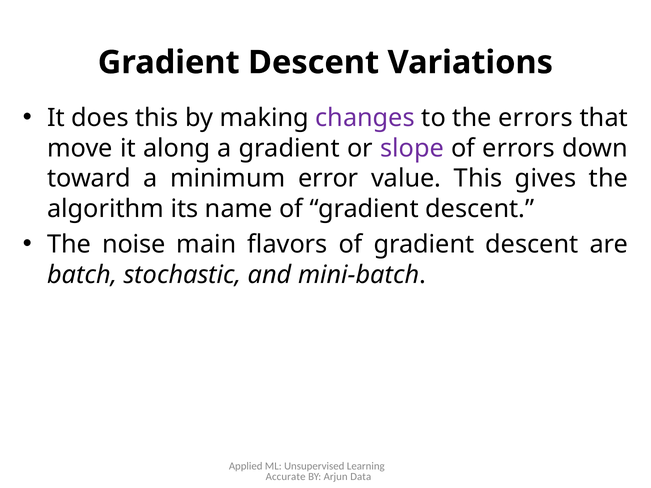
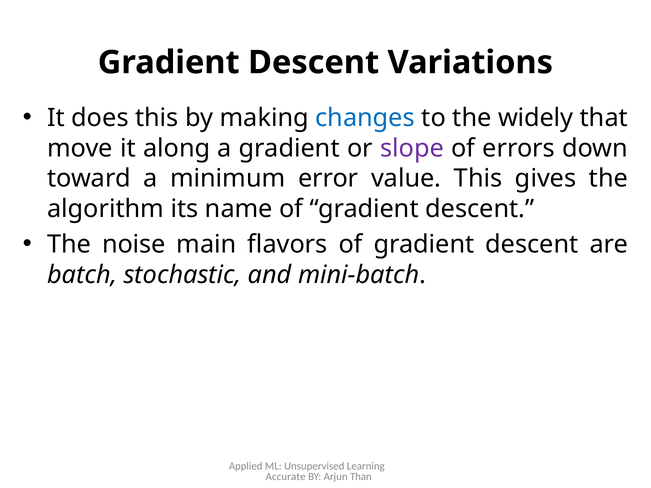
changes colour: purple -> blue
the errors: errors -> widely
Data: Data -> Than
